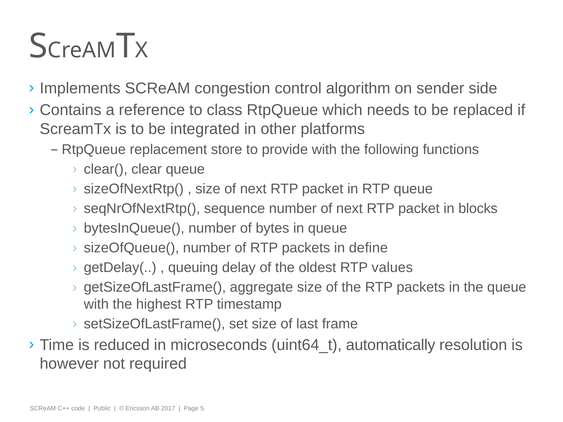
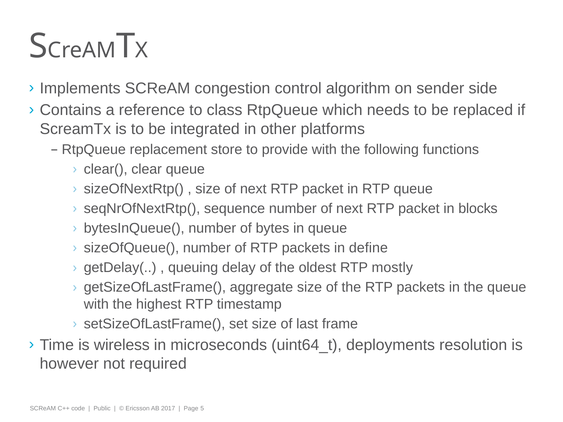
values: values -> mostly
reduced: reduced -> wireless
automatically: automatically -> deployments
